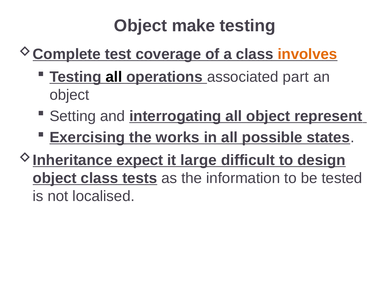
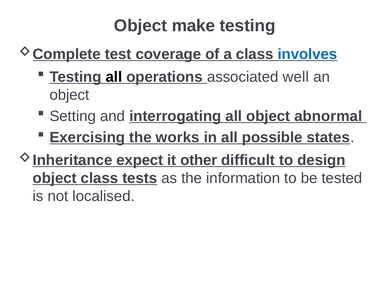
involves colour: orange -> blue
part: part -> well
represent: represent -> abnormal
large: large -> other
